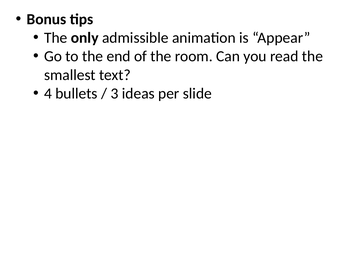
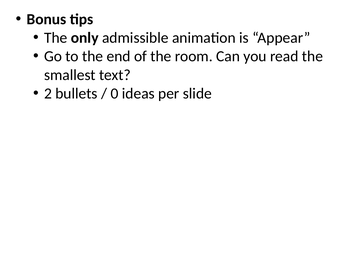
4: 4 -> 2
3: 3 -> 0
